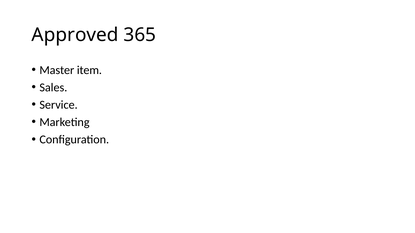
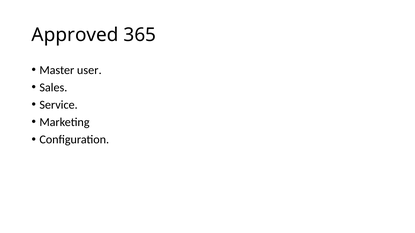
item: item -> user
